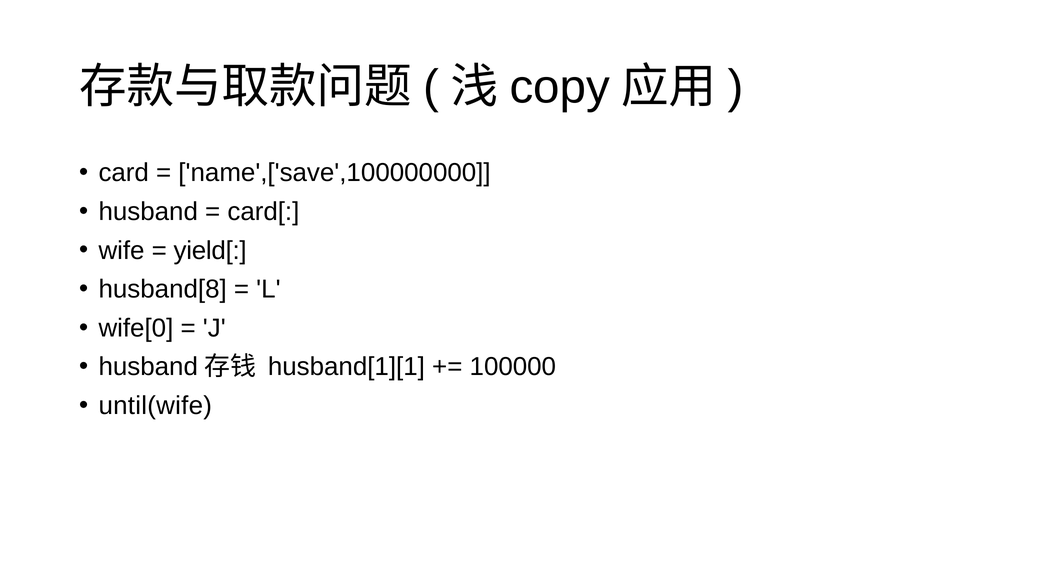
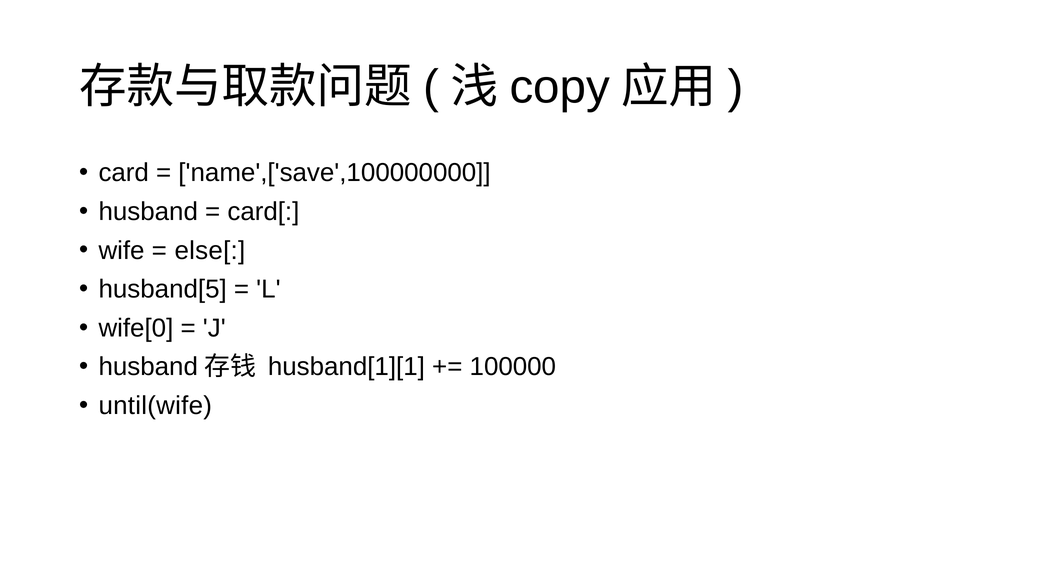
yield[: yield[ -> else[
husband[8: husband[8 -> husband[5
